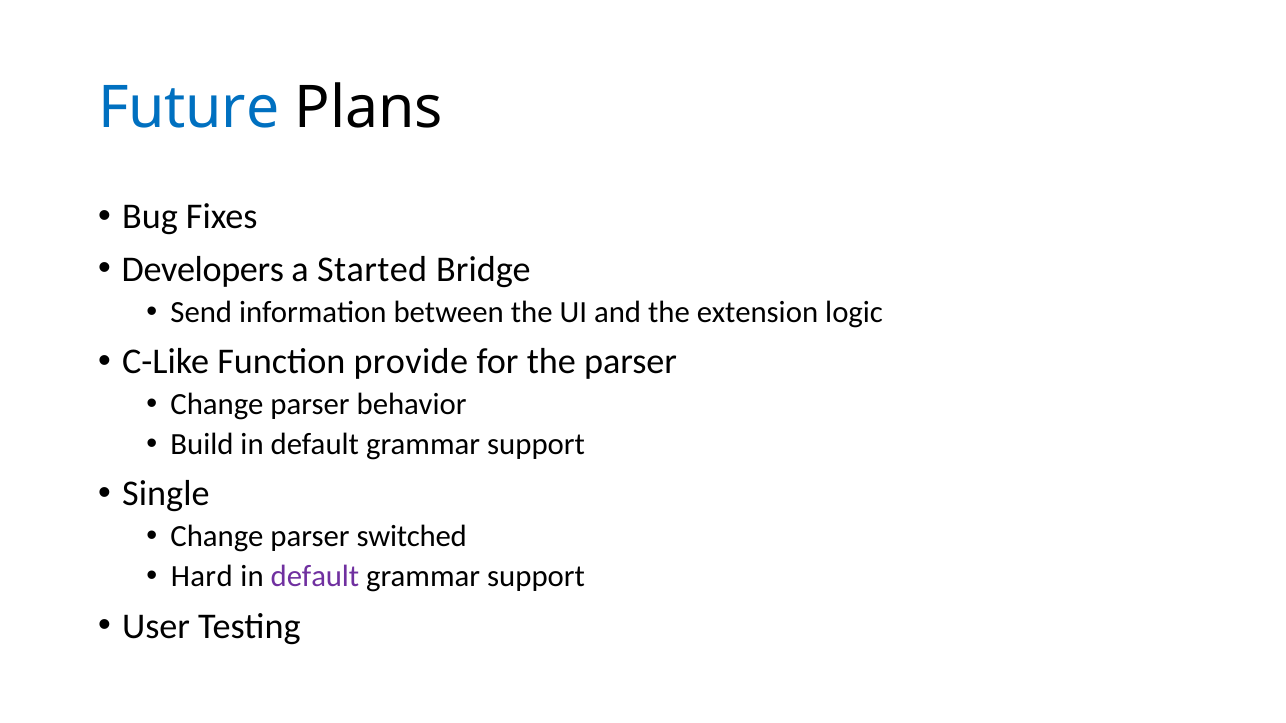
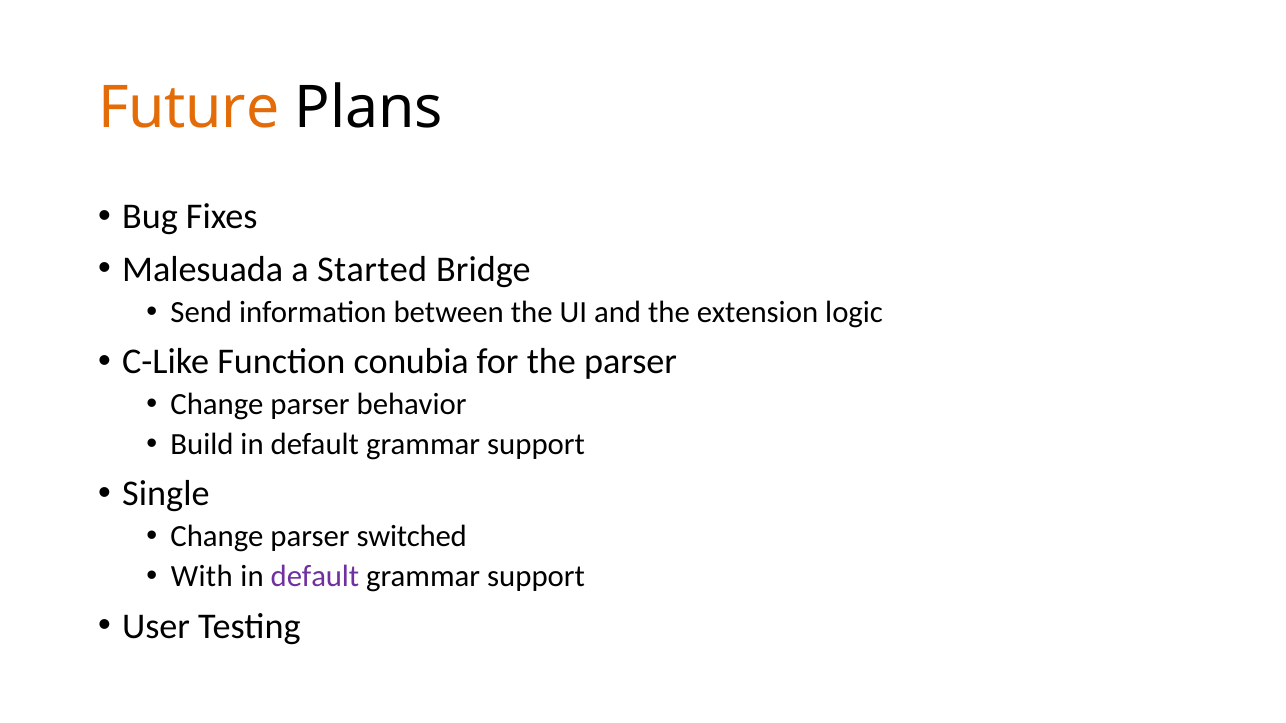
Future colour: blue -> orange
Developers: Developers -> Malesuada
provide: provide -> conubia
Hard: Hard -> With
